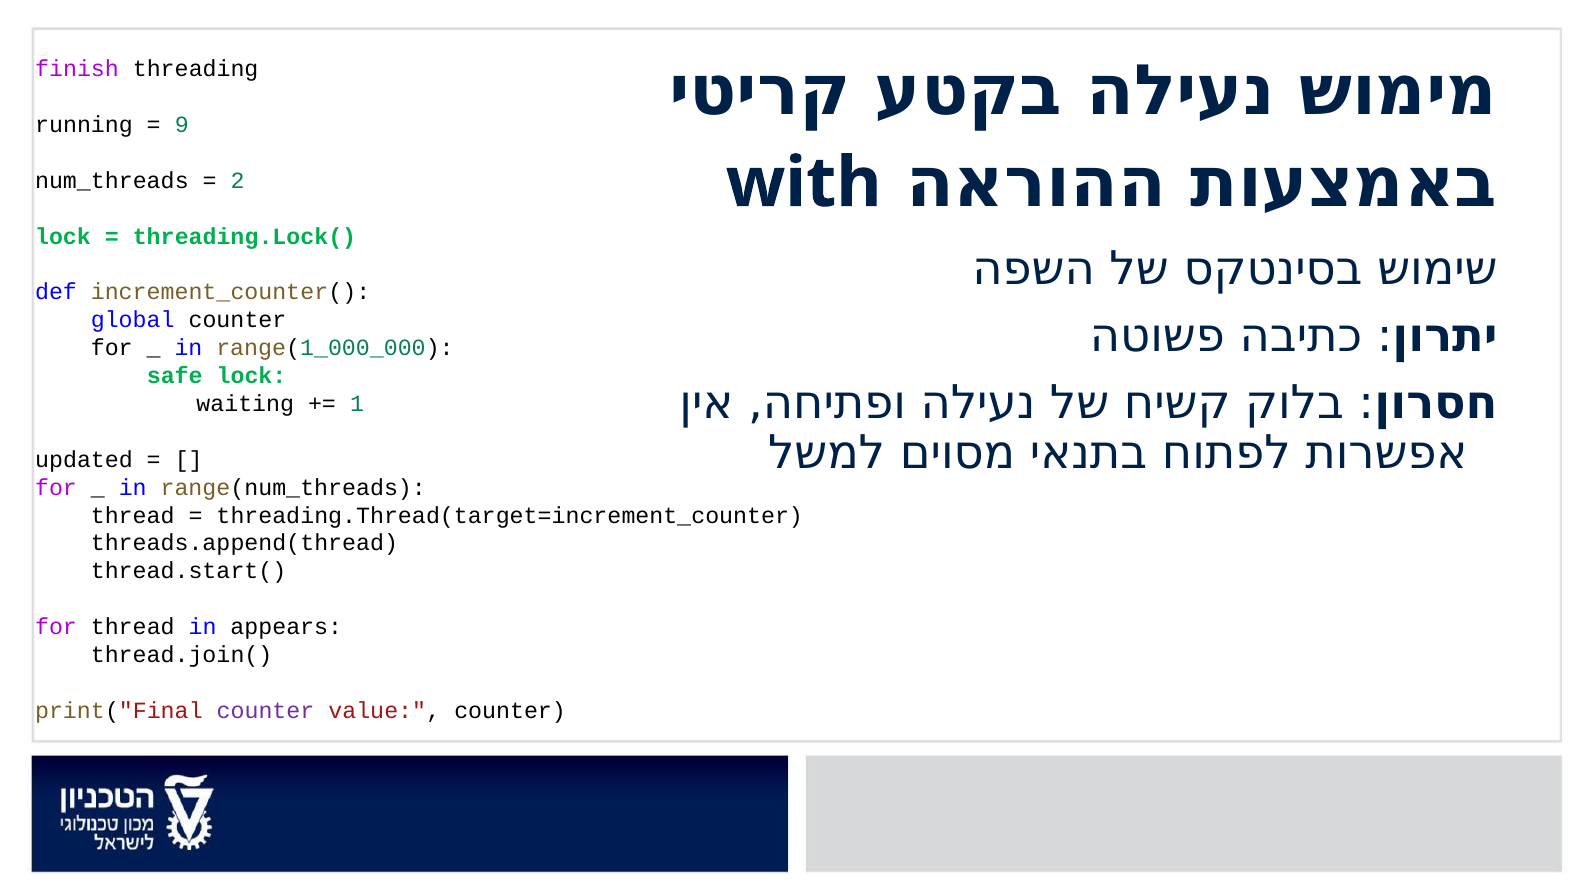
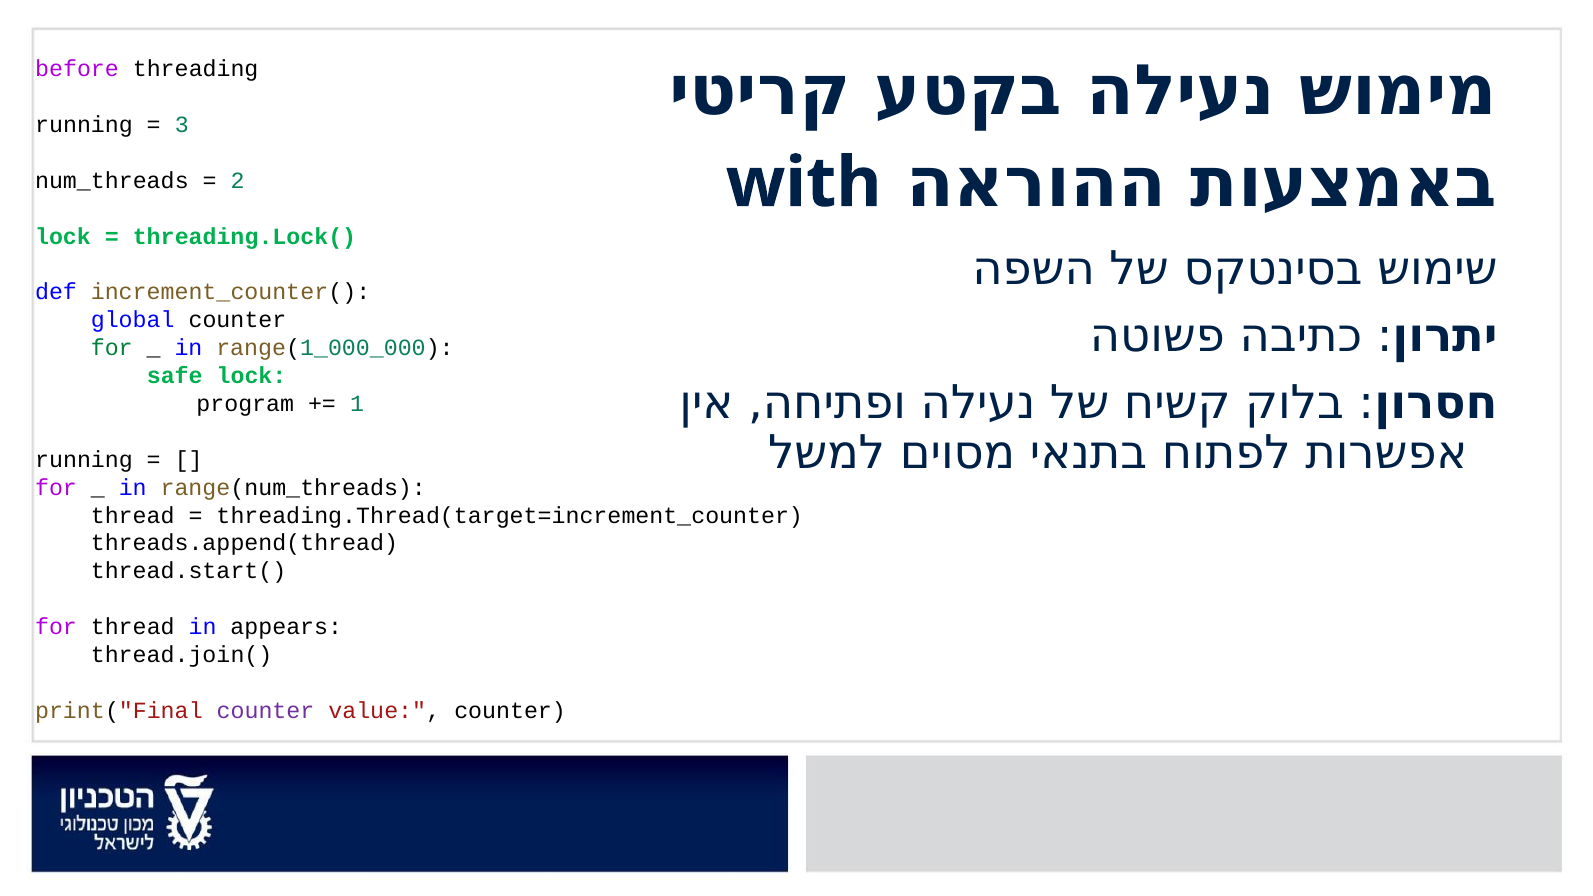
finish: finish -> before
9: 9 -> 3
for at (112, 348) colour: black -> green
waiting: waiting -> program
updated at (84, 460): updated -> running
